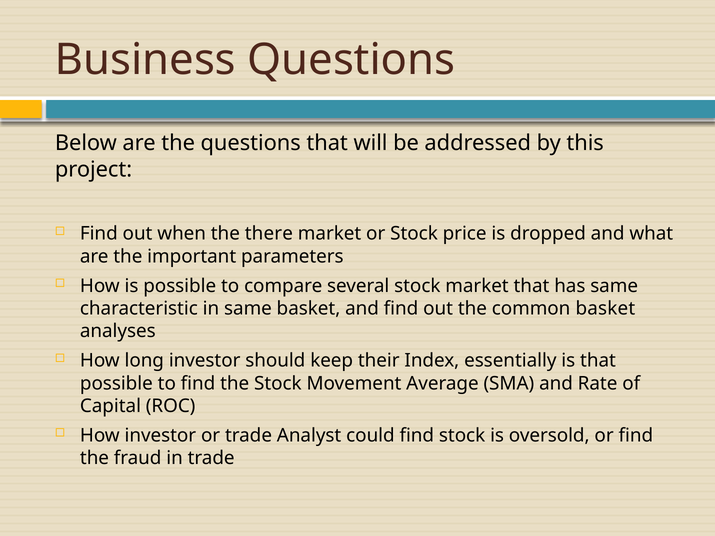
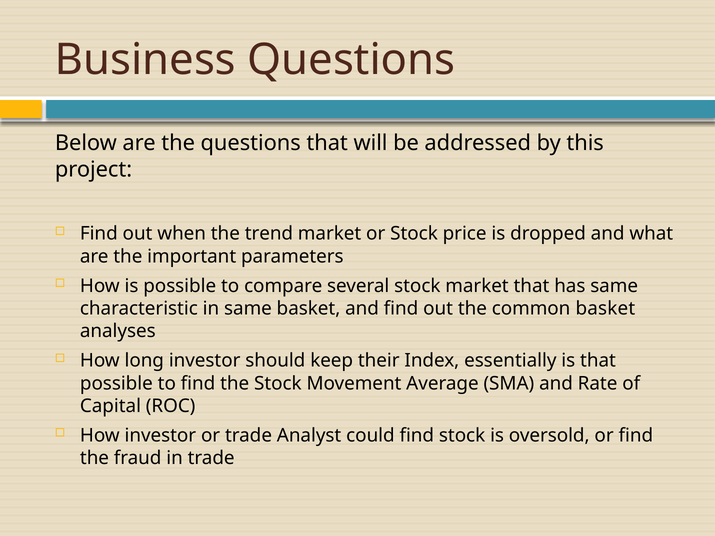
there: there -> trend
